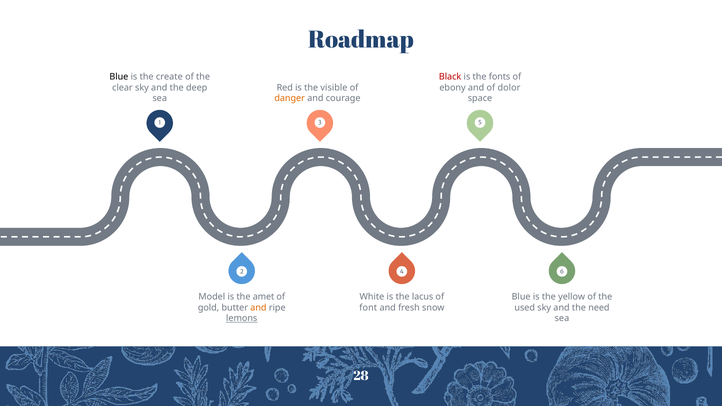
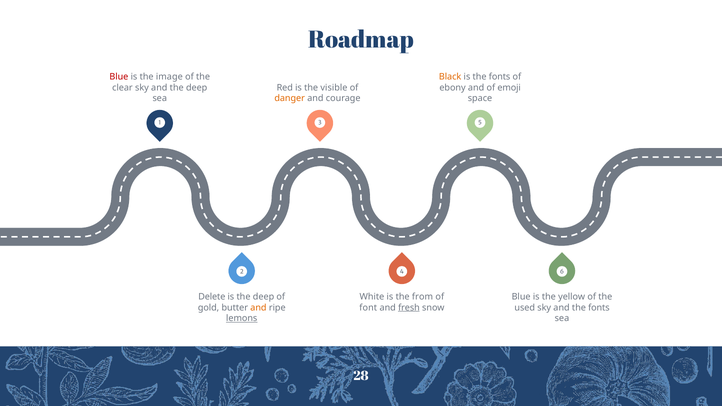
Blue at (119, 77) colour: black -> red
create: create -> image
Black colour: red -> orange
dolor: dolor -> emoji
Model: Model -> Delete
is the amet: amet -> deep
lacus: lacus -> from
fresh underline: none -> present
and the need: need -> fonts
